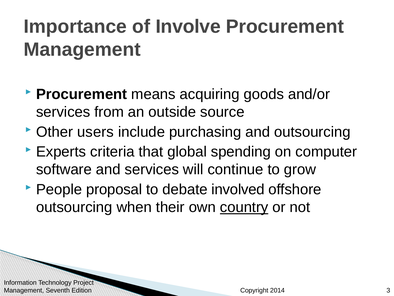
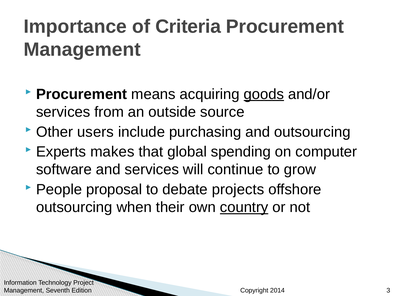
Involve: Involve -> Criteria
goods underline: none -> present
criteria: criteria -> makes
involved: involved -> projects
